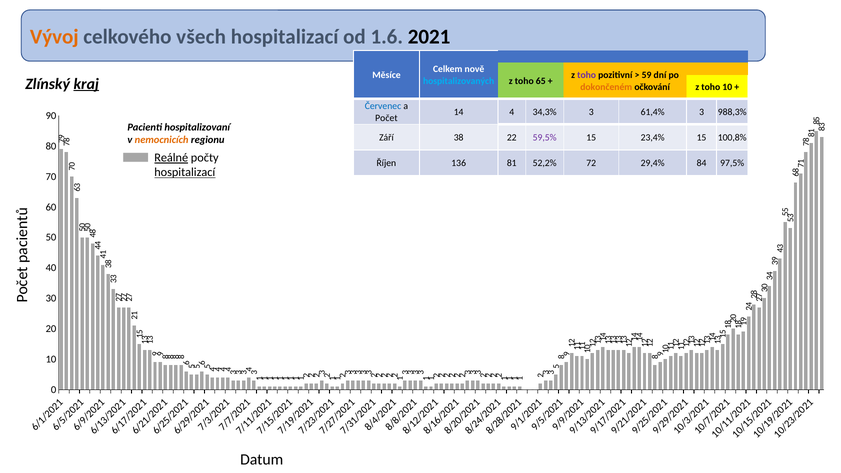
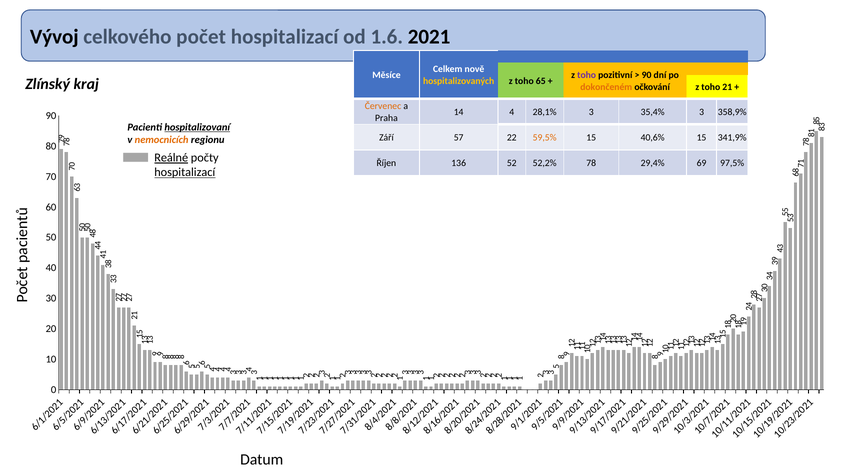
Vývoj colour: orange -> black
všech: všech -> počet
59 at (647, 75): 59 -> 90
hospitalizovaných colour: light blue -> yellow
kraj underline: present -> none
toho 10: 10 -> 21
Červenec colour: blue -> orange
34,3%: 34,3% -> 28,1%
61,4%: 61,4% -> 35,4%
988,3%: 988,3% -> 358,9%
Počet: Počet -> Praha
hospitalizovaní underline: none -> present
38: 38 -> 57
59,5% colour: purple -> orange
23,4%: 23,4% -> 40,6%
100,8%: 100,8% -> 341,9%
81: 81 -> 52
72: 72 -> 78
84: 84 -> 69
